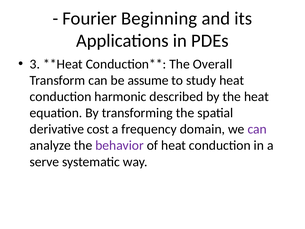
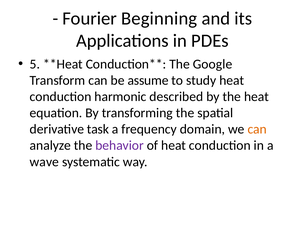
3: 3 -> 5
Overall: Overall -> Google
cost: cost -> task
can at (257, 129) colour: purple -> orange
serve: serve -> wave
